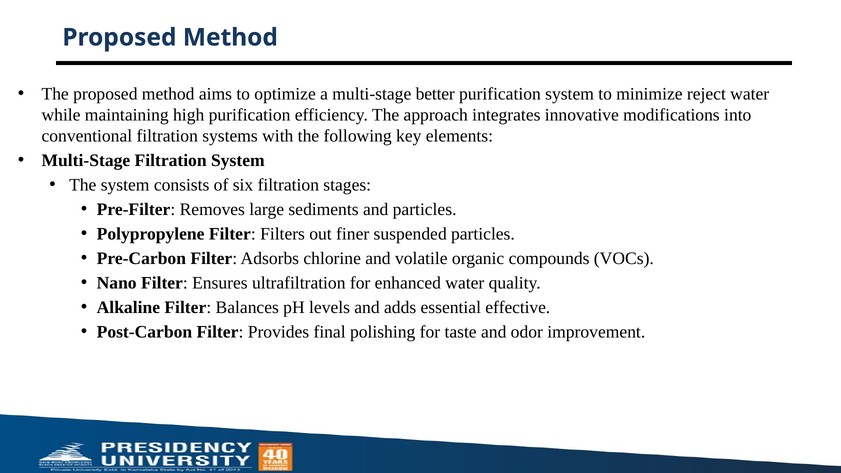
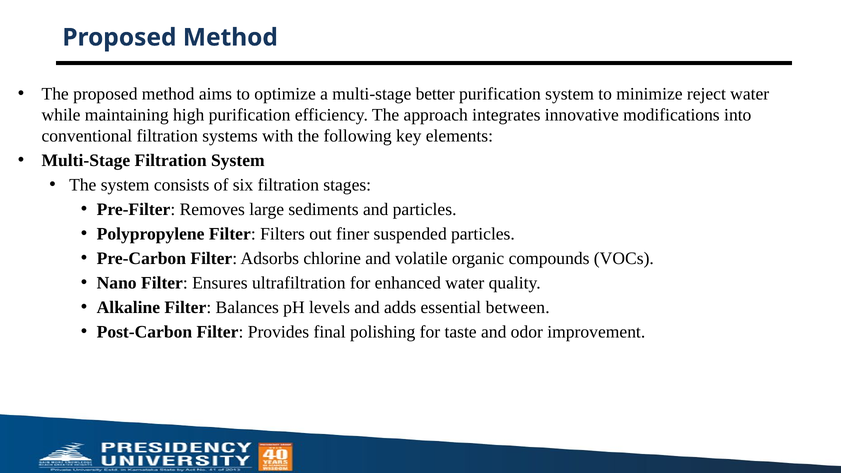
effective: effective -> between
